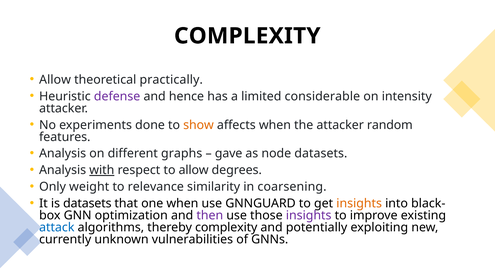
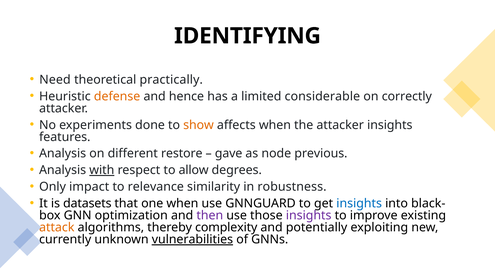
COMPLEXITY at (247, 36): COMPLEXITY -> IDENTIFYING
Allow at (55, 80): Allow -> Need
defense colour: purple -> orange
intensity: intensity -> correctly
attacker random: random -> insights
graphs: graphs -> restore
node datasets: datasets -> previous
weight: weight -> impact
coarsening: coarsening -> robustness
insights at (359, 204) colour: orange -> blue
attack colour: blue -> orange
vulnerabilities underline: none -> present
